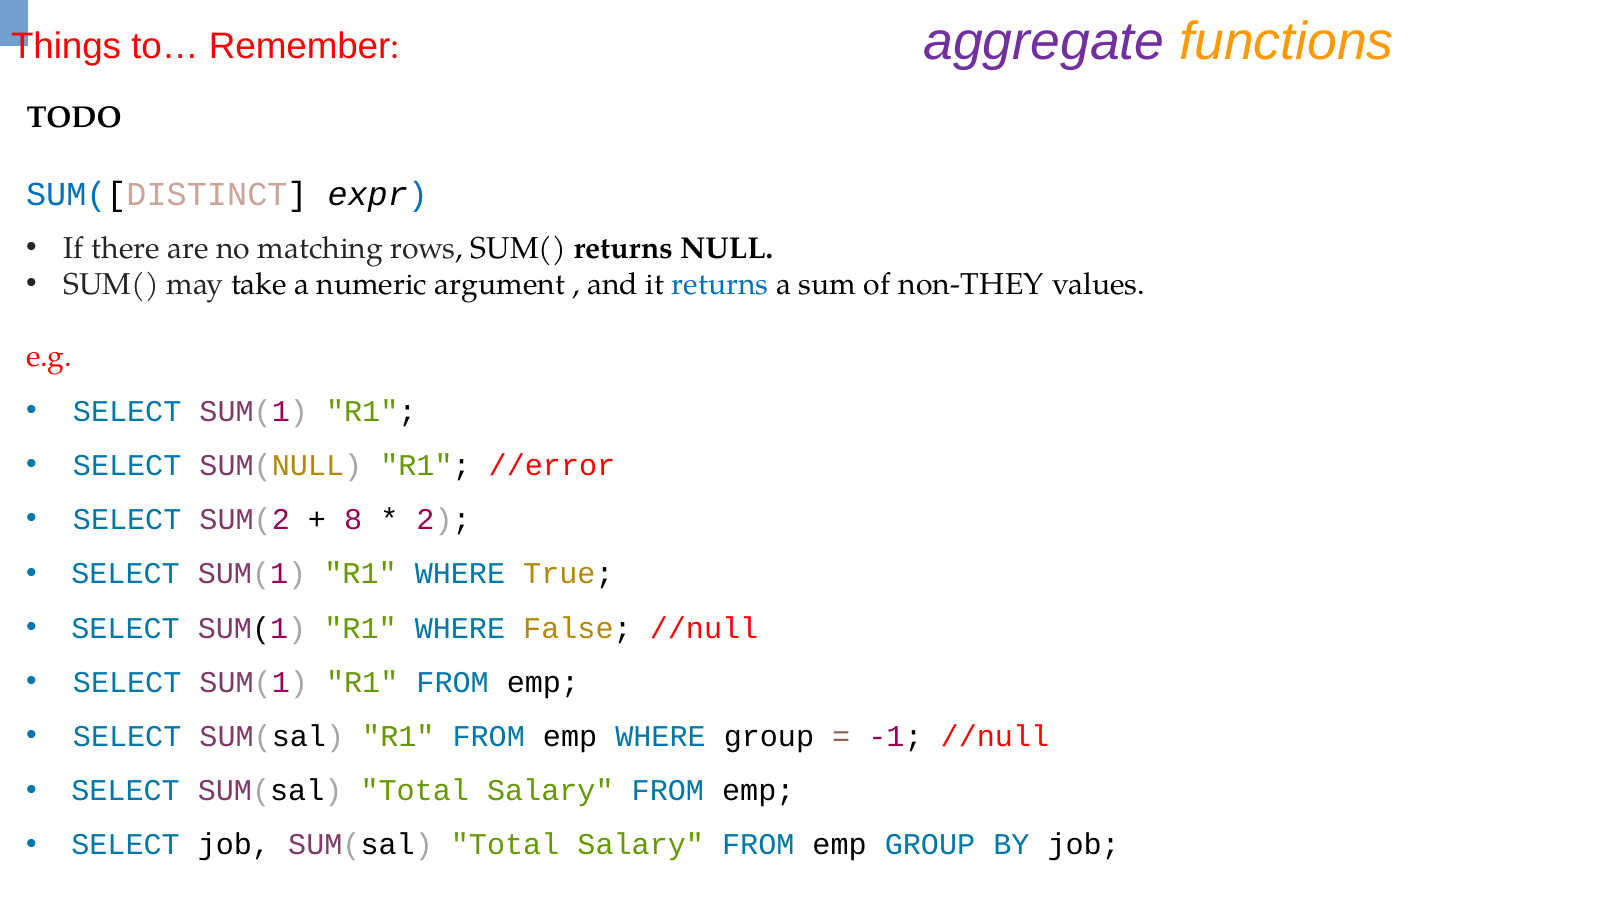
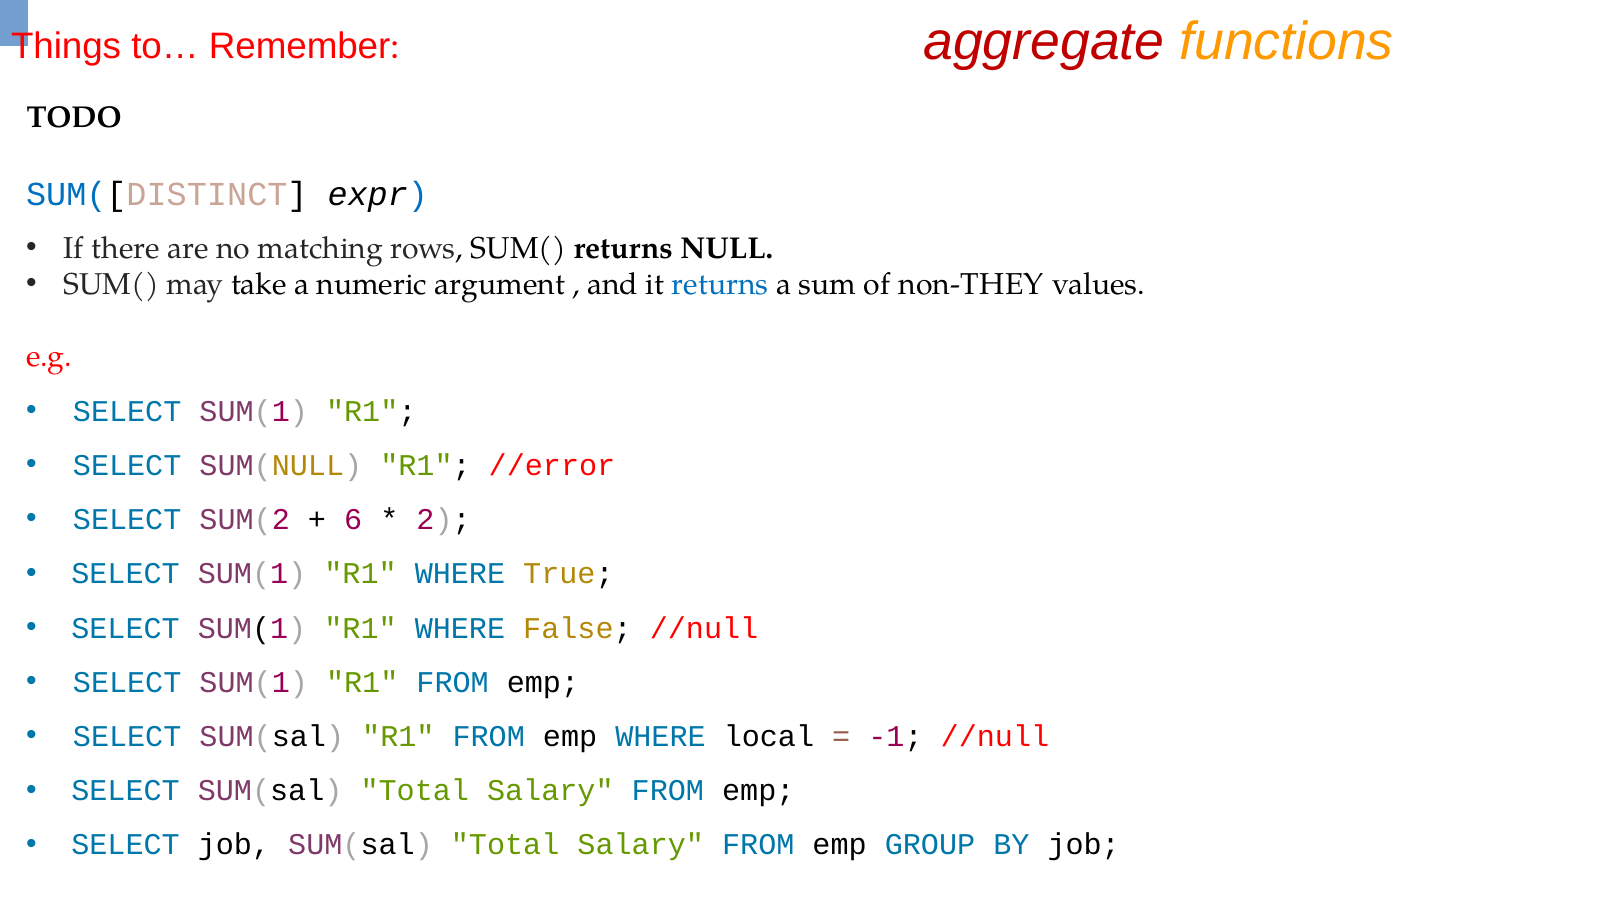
aggregate colour: purple -> red
8: 8 -> 6
WHERE group: group -> local
